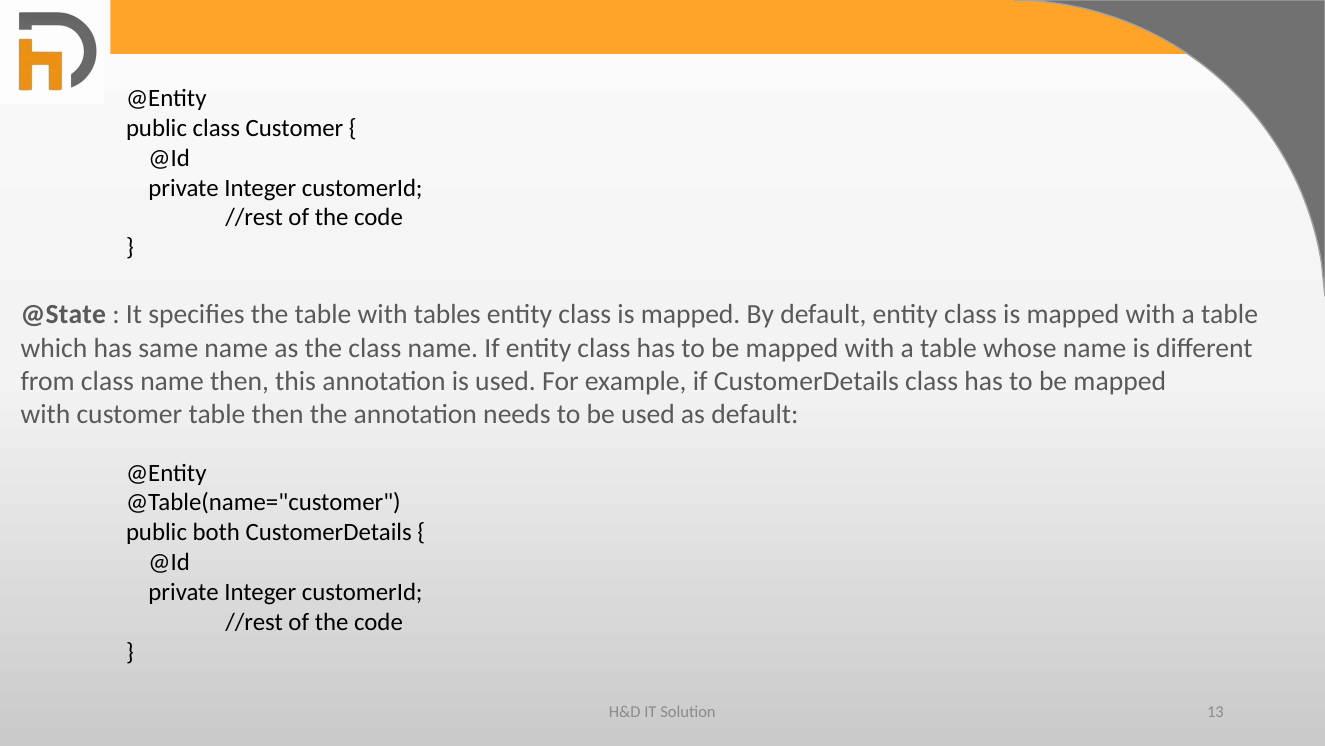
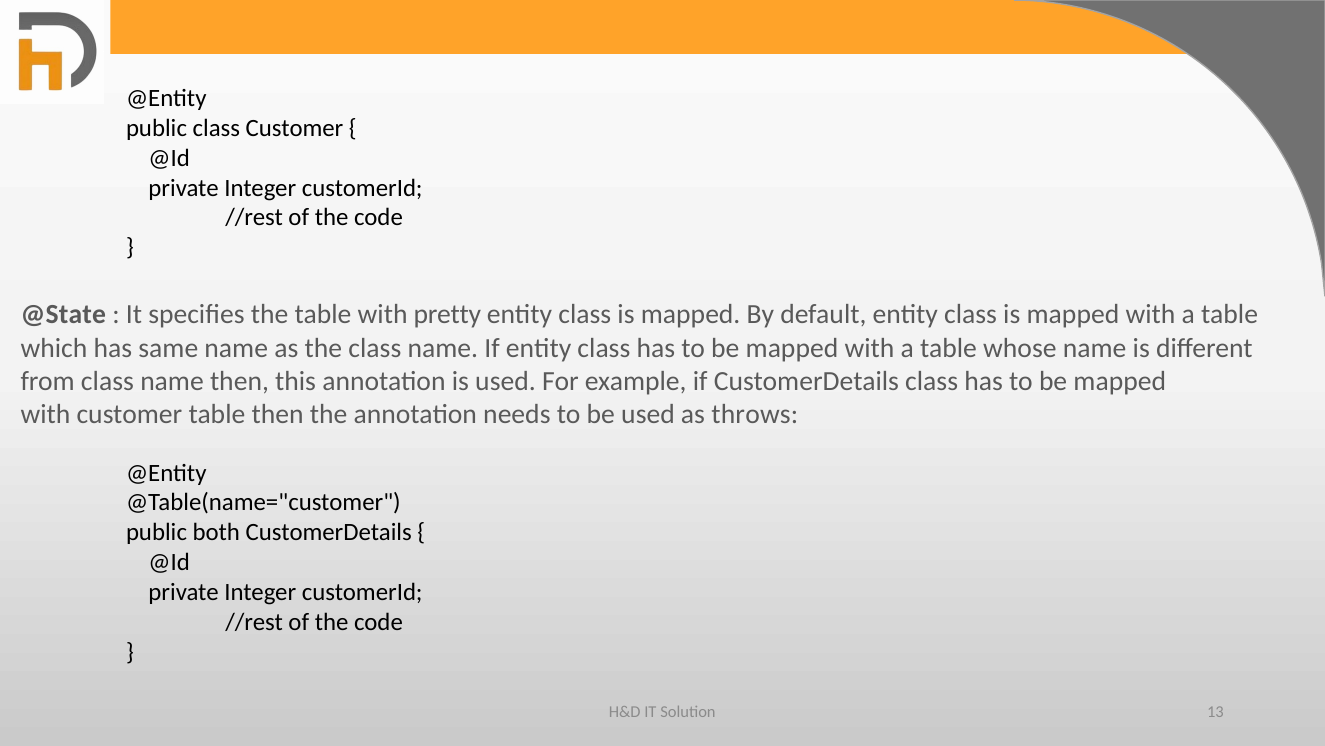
tables: tables -> pretty
as default: default -> throws
